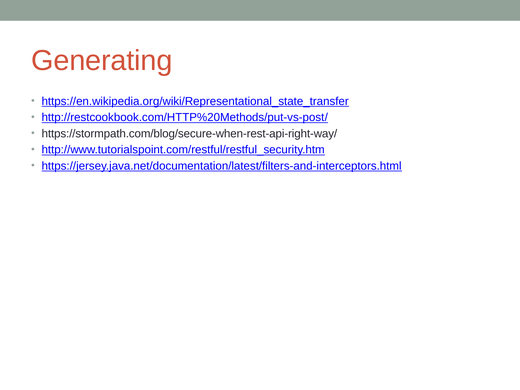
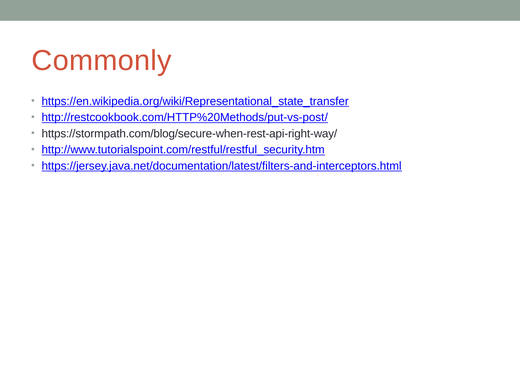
Generating: Generating -> Commonly
